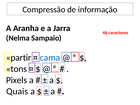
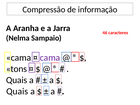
partir at (19, 58): partir -> cama
cama at (50, 58) colour: blue -> purple
Pixels at (17, 80): Pixels -> Quais
